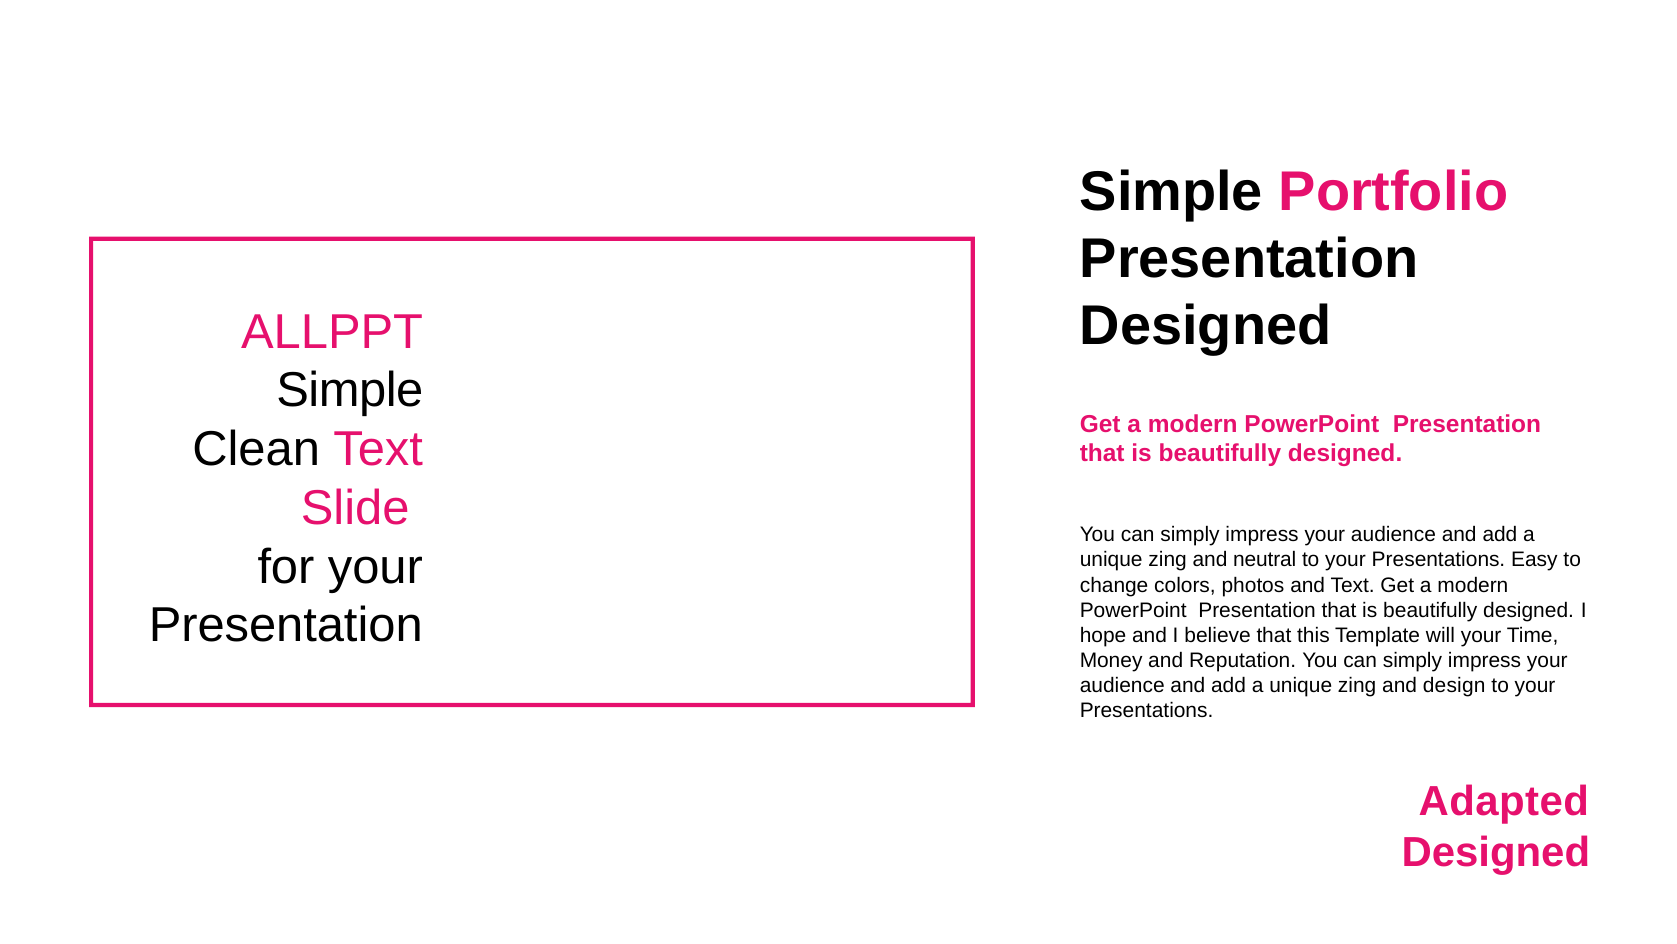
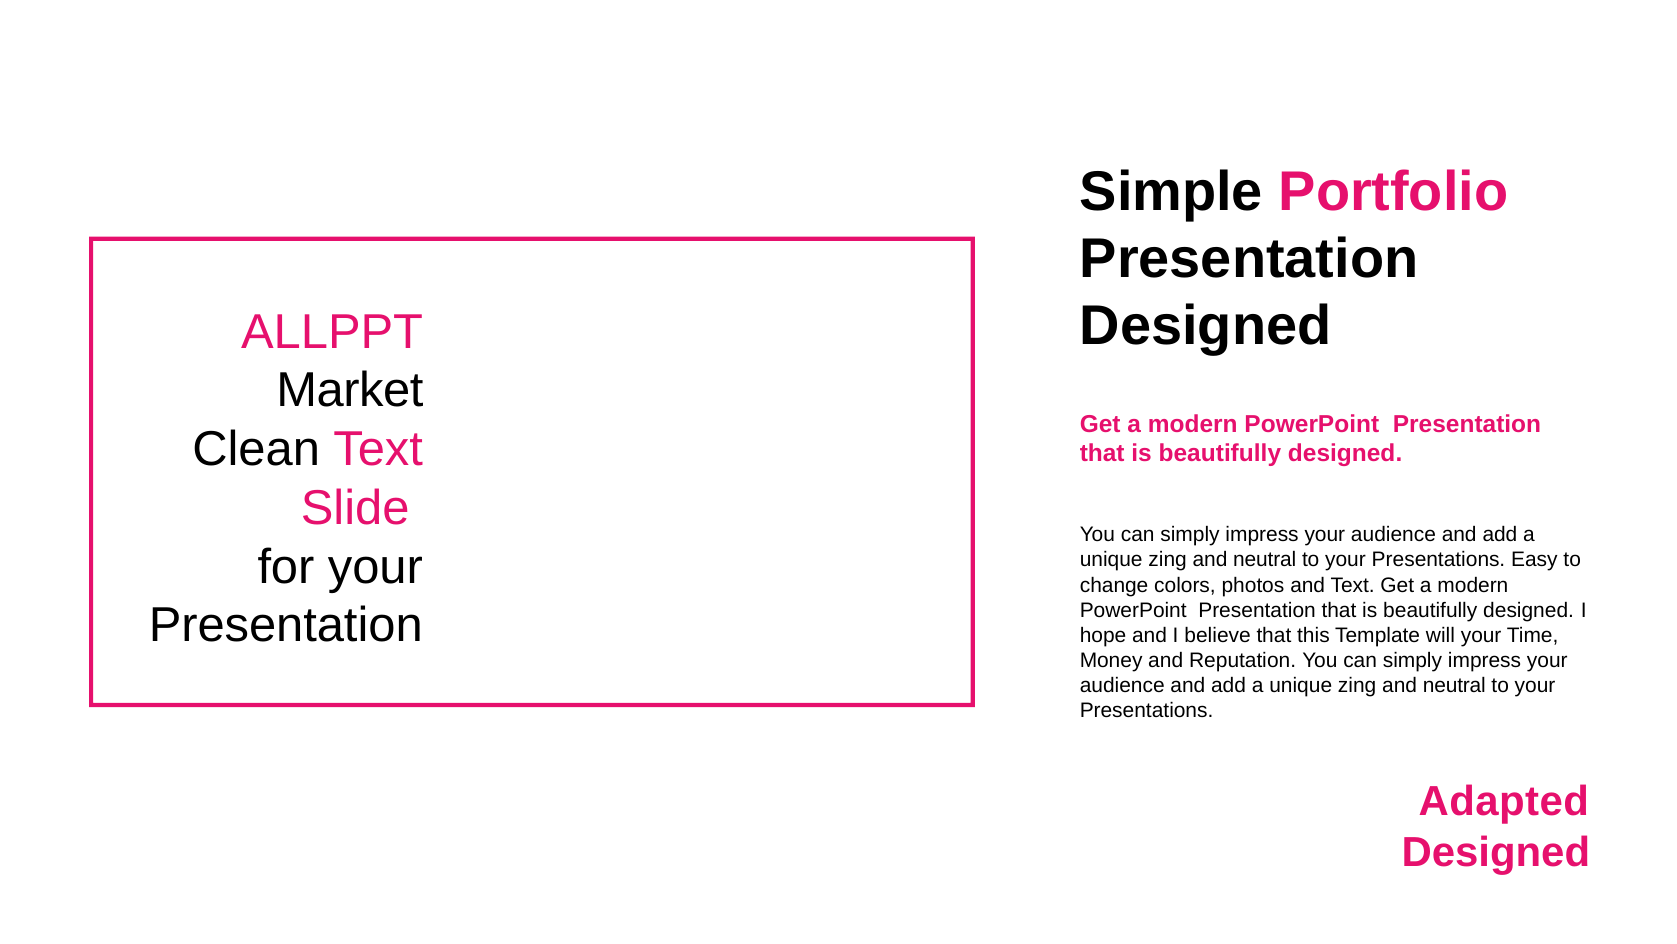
Simple at (350, 390): Simple -> Market
design at (1454, 685): design -> neutral
